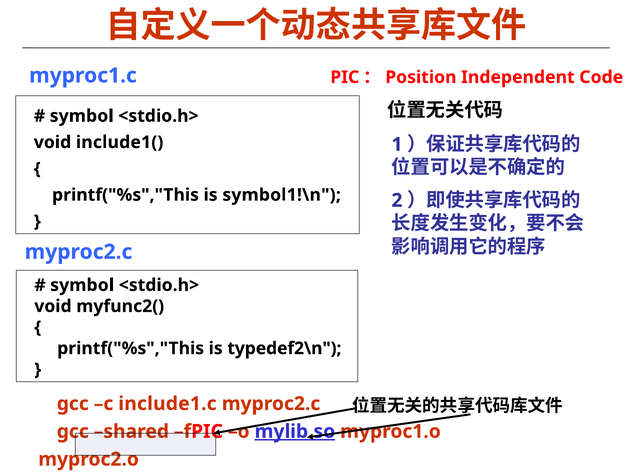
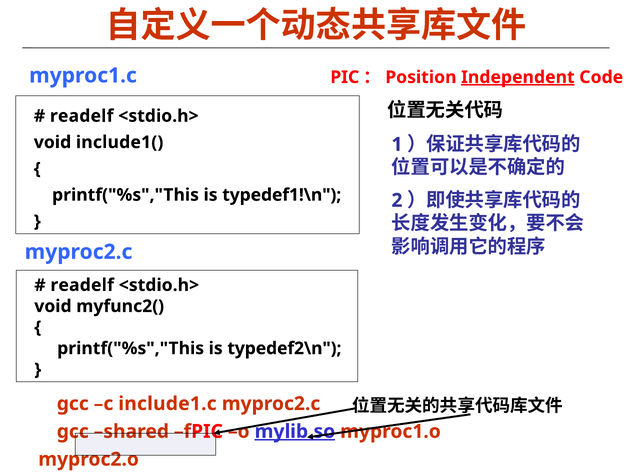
Independent underline: none -> present
symbol at (82, 116): symbol -> readelf
symbol1!\n: symbol1!\n -> typedef1!\n
symbol at (82, 285): symbol -> readelf
